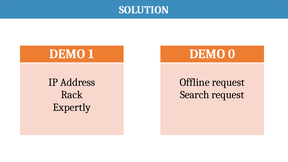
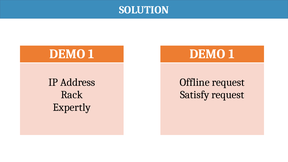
0 at (232, 54): 0 -> 1
Search: Search -> Satisfy
